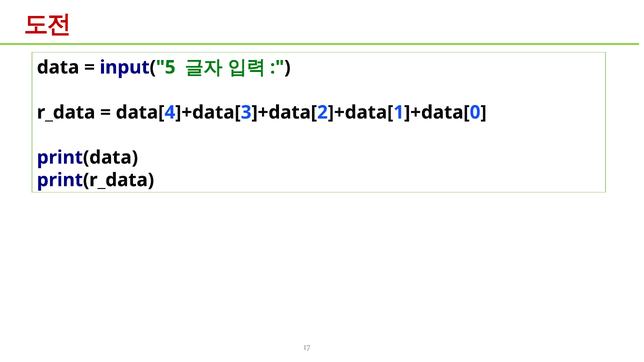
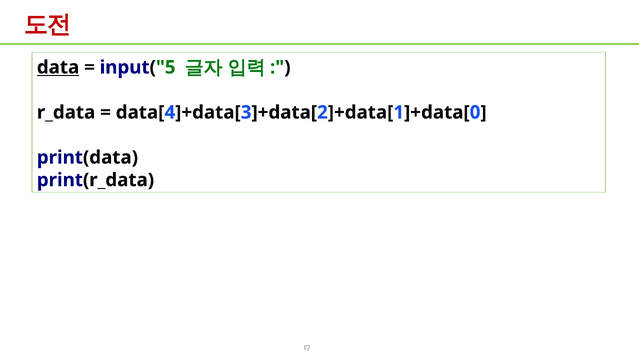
data underline: none -> present
